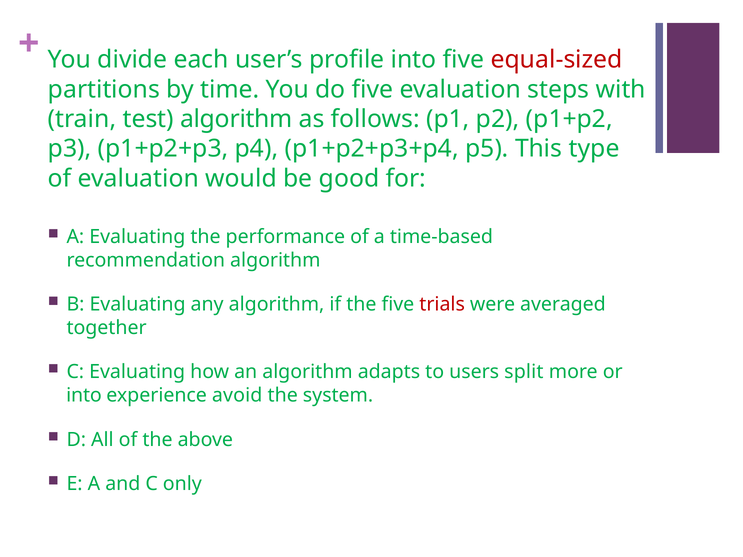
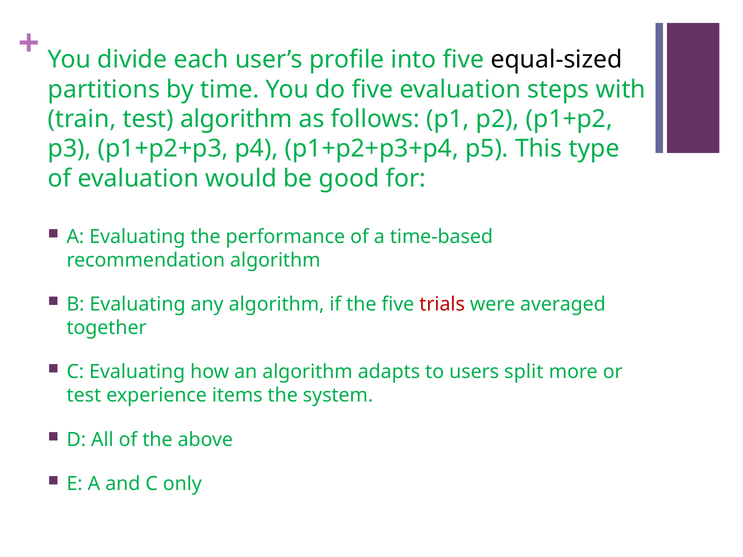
equal-sized colour: red -> black
into at (84, 396): into -> test
avoid: avoid -> items
